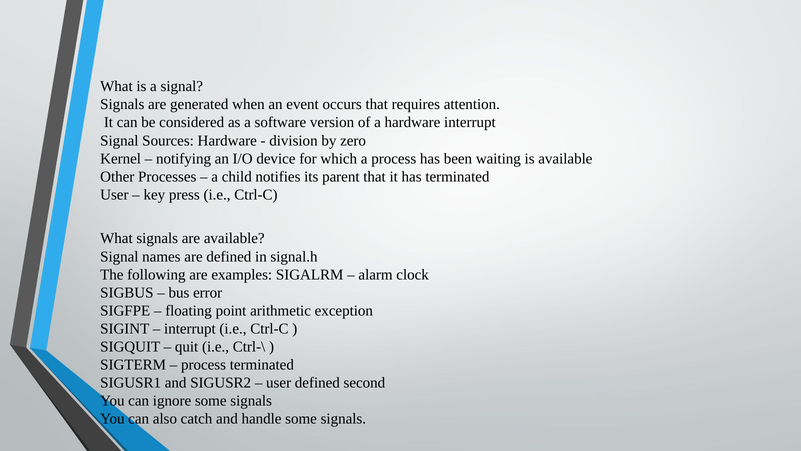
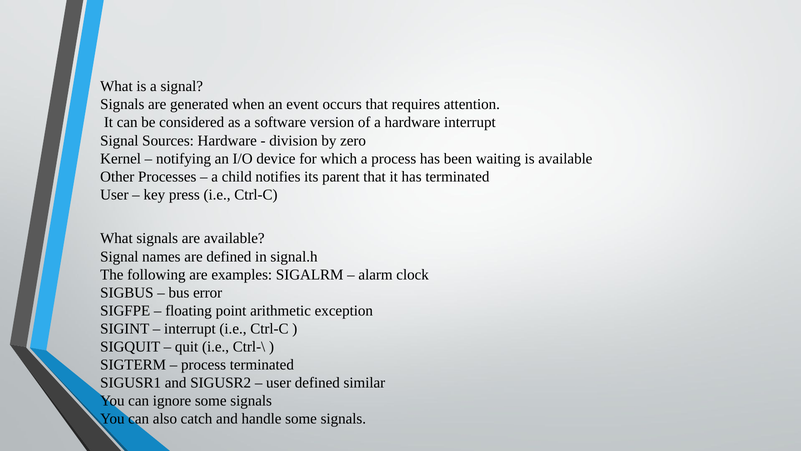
second: second -> similar
